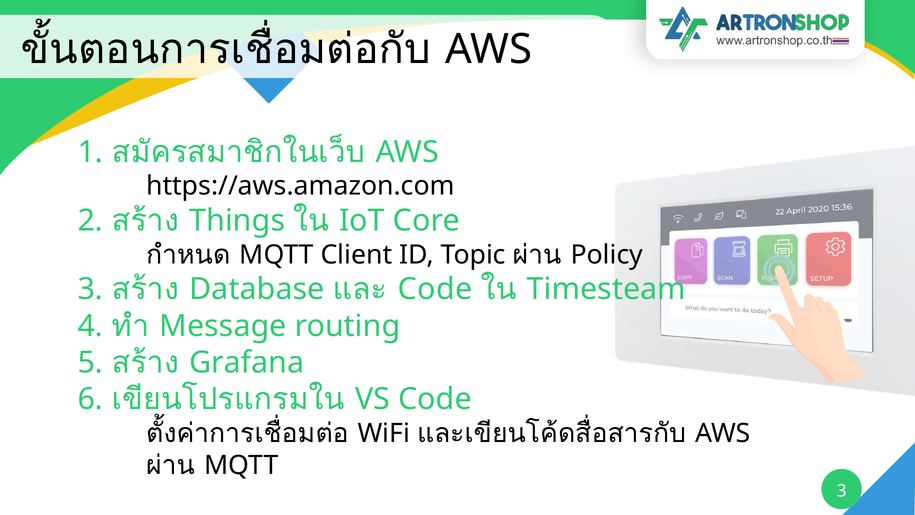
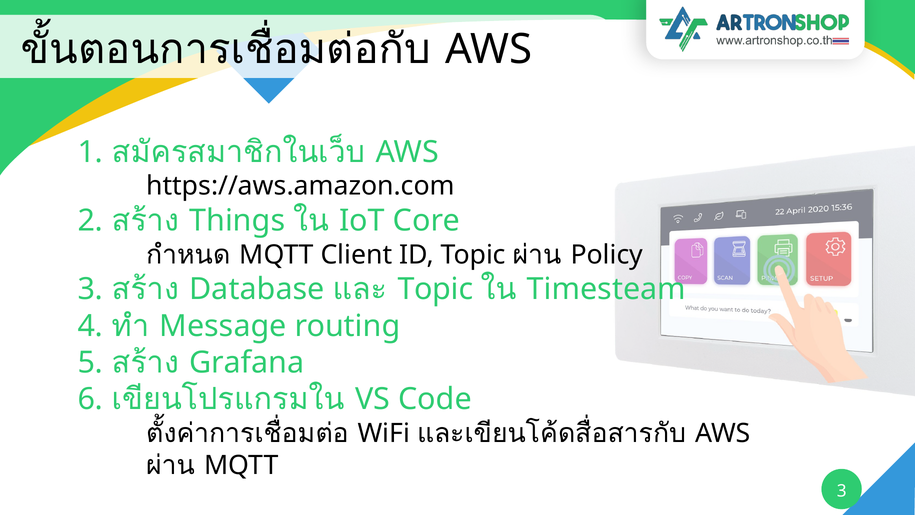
Code at (435, 289): Code -> Topic
